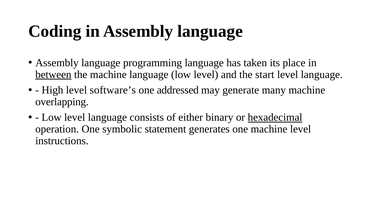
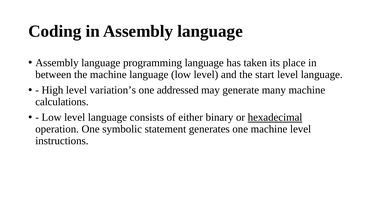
between underline: present -> none
software’s: software’s -> variation’s
overlapping: overlapping -> calculations
